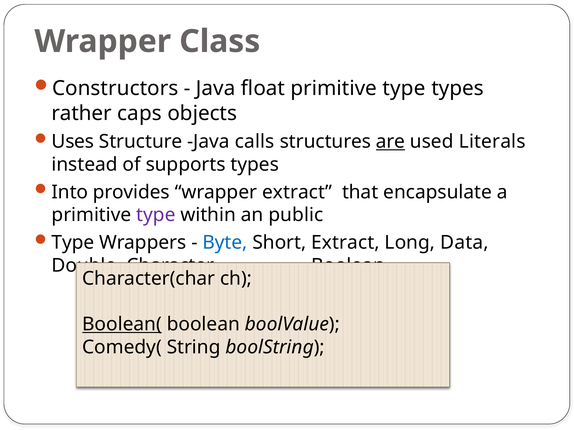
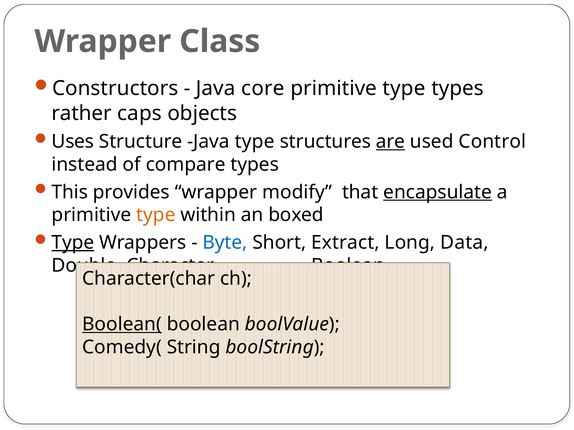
float: float -> core
Java calls: calls -> type
Literals: Literals -> Control
supports: supports -> compare
Into: Into -> This
wrapper extract: extract -> modify
encapsulate underline: none -> present
type at (156, 215) colour: purple -> orange
public: public -> boxed
Type at (73, 243) underline: none -> present
